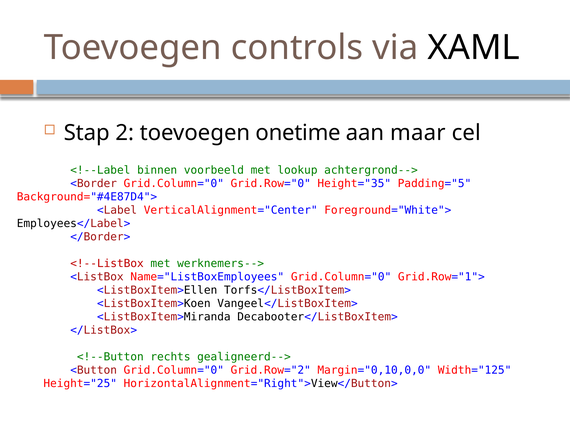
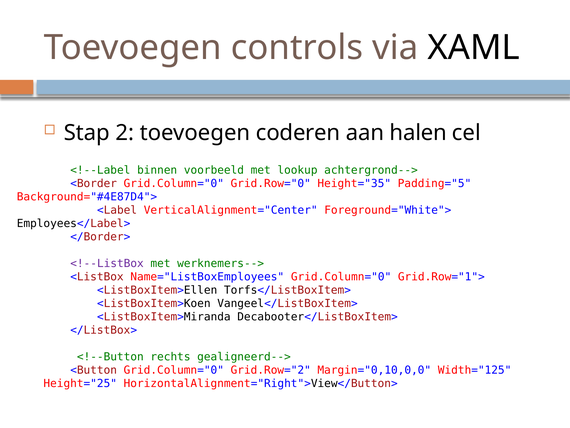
onetime: onetime -> coderen
maar: maar -> halen
<!--ListBox colour: red -> purple
